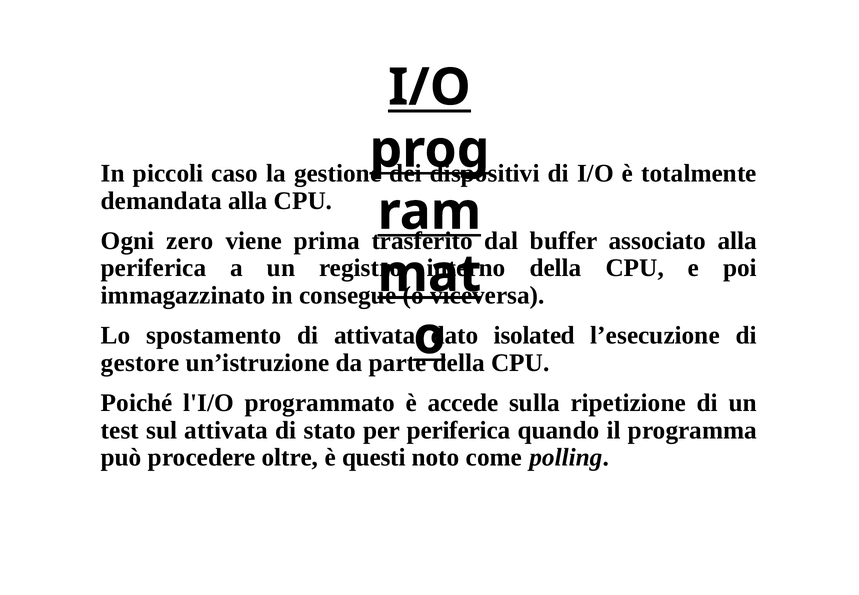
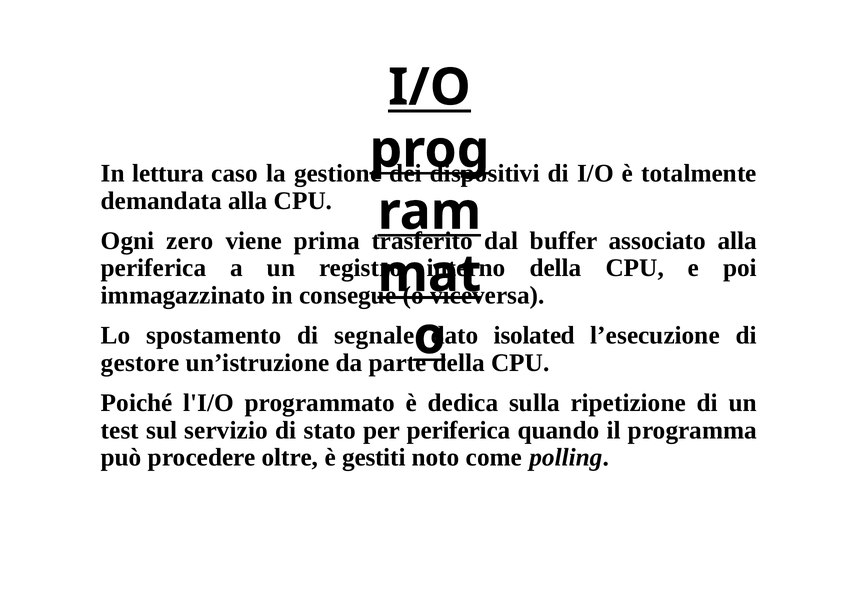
piccoli: piccoli -> lettura
di attivata: attivata -> segnale
accede: accede -> dedica
sul attivata: attivata -> servizio
questi: questi -> gestiti
